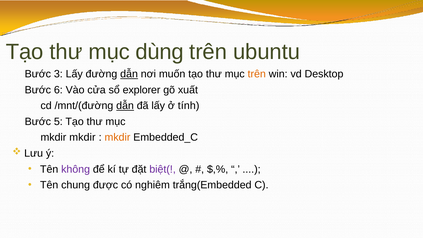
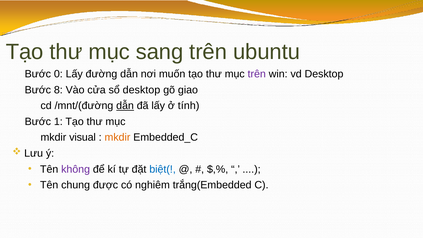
dùng: dùng -> sang
3: 3 -> 0
dẫn at (129, 74) underline: present -> none
trên at (257, 74) colour: orange -> purple
6: 6 -> 8
sổ explorer: explorer -> desktop
xuất: xuất -> giao
5: 5 -> 1
mkdir at (82, 137): mkdir -> visual
biệt( colour: purple -> blue
